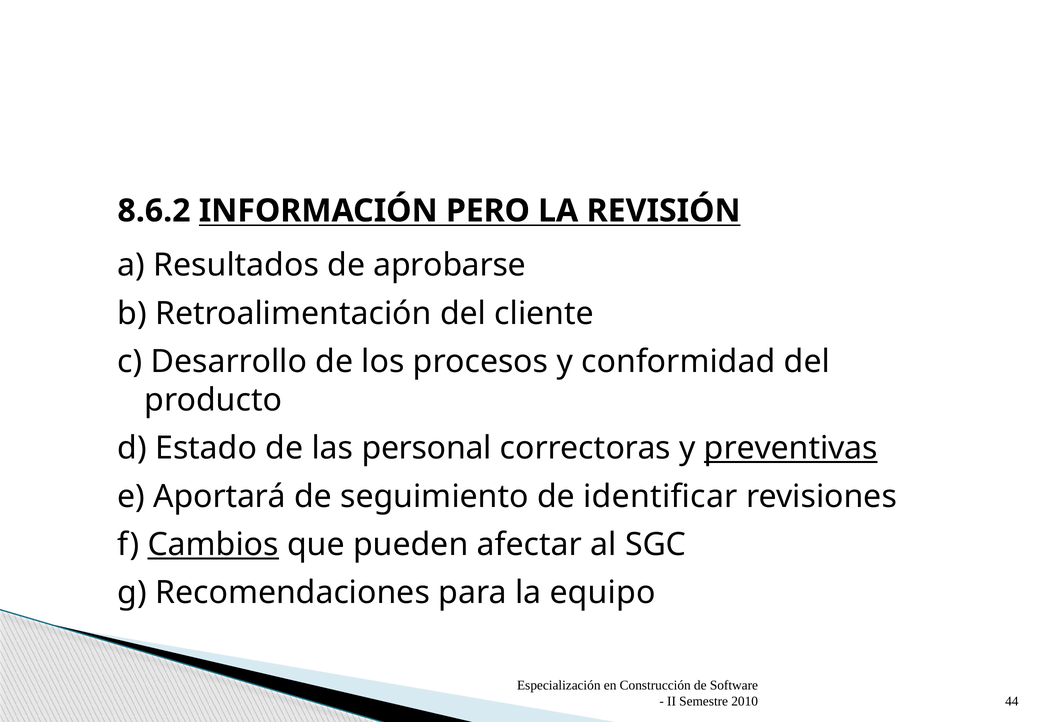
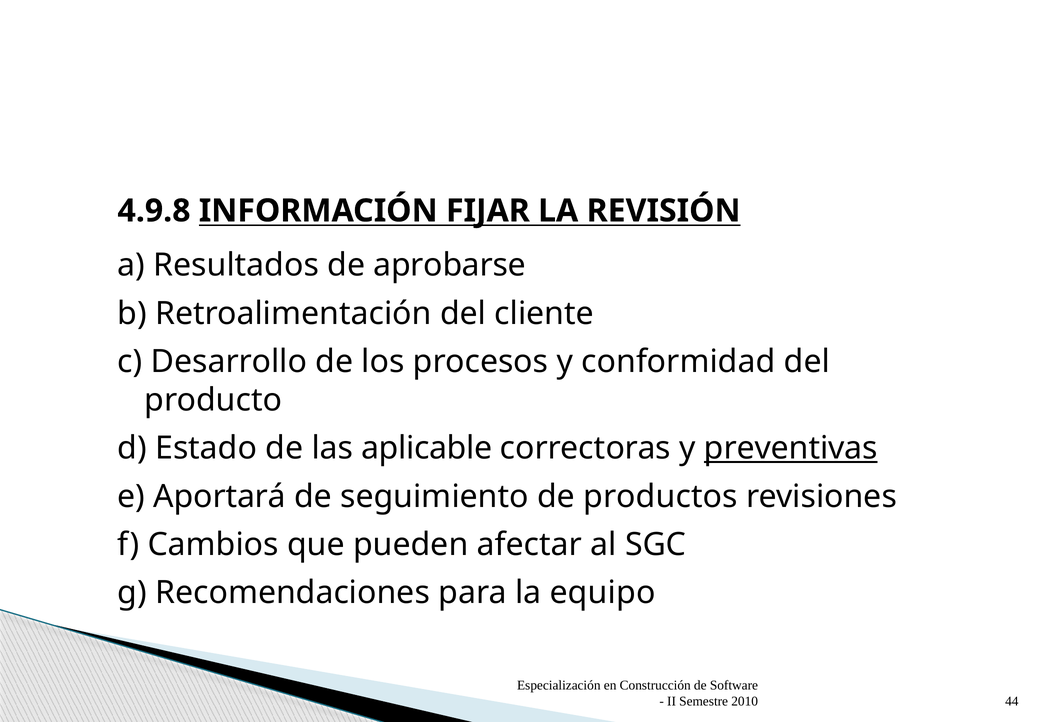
8.6.2: 8.6.2 -> 4.9.8
PERO: PERO -> FIJAR
personal: personal -> aplicable
identificar: identificar -> productos
Cambios underline: present -> none
